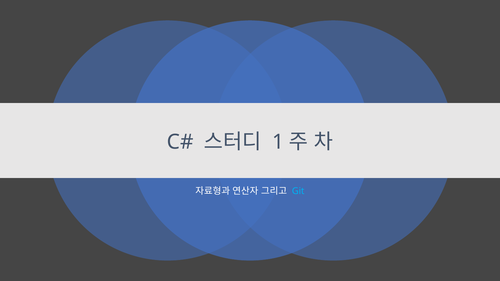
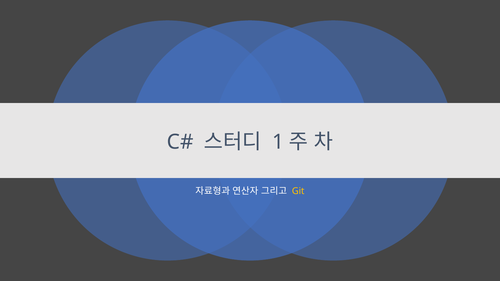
Git colour: light blue -> yellow
